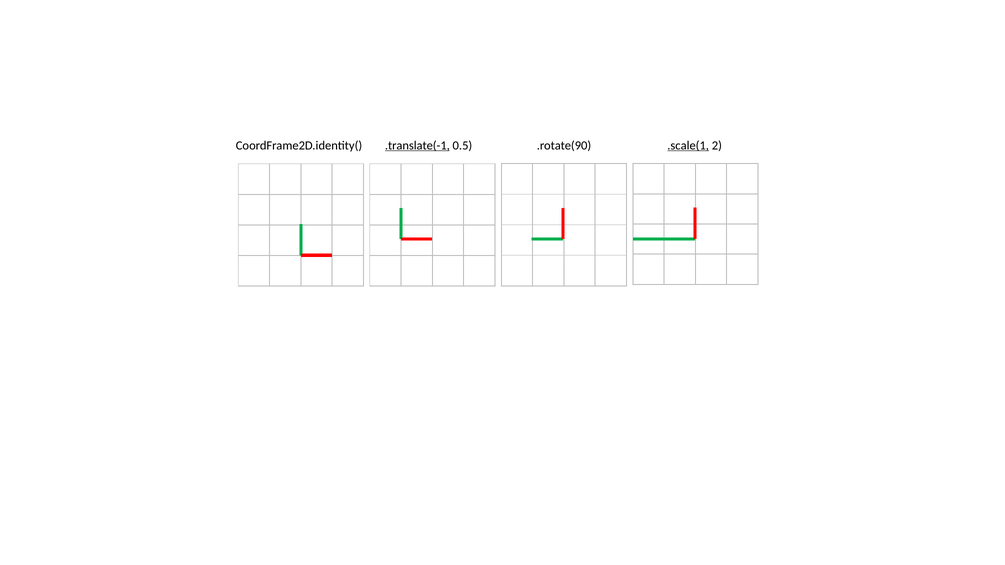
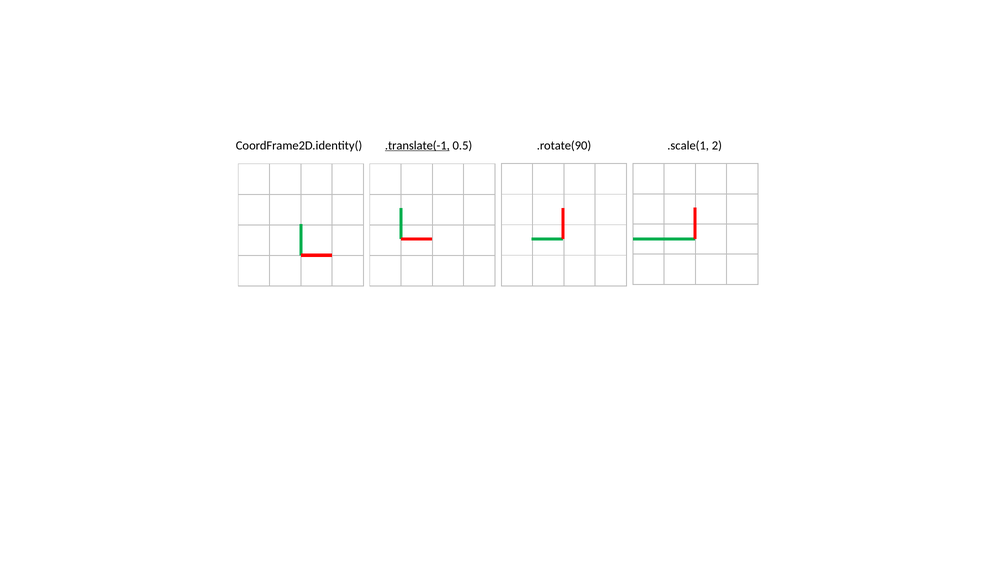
.scale(1 underline: present -> none
